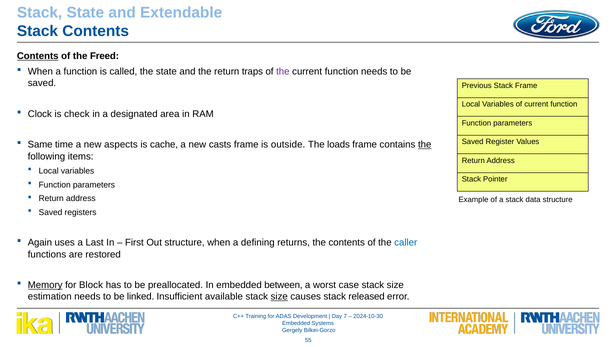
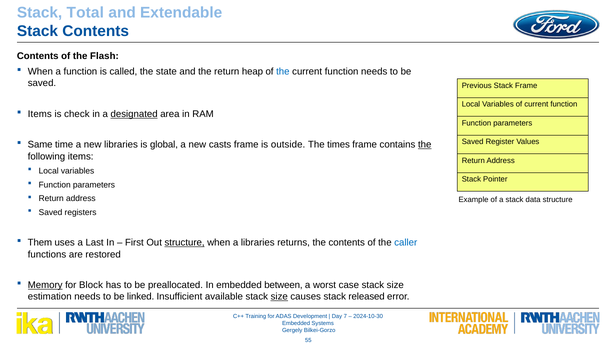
Stack State: State -> Total
Contents at (38, 56) underline: present -> none
Freed: Freed -> Flash
traps: traps -> heap
the at (283, 71) colour: purple -> blue
Clock at (40, 114): Clock -> Items
designated underline: none -> present
new aspects: aspects -> libraries
cache: cache -> global
loads: loads -> times
Again: Again -> Them
structure at (185, 242) underline: none -> present
a defining: defining -> libraries
